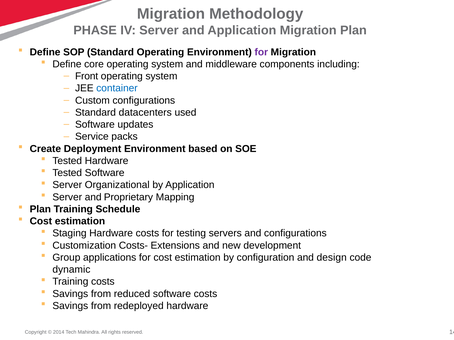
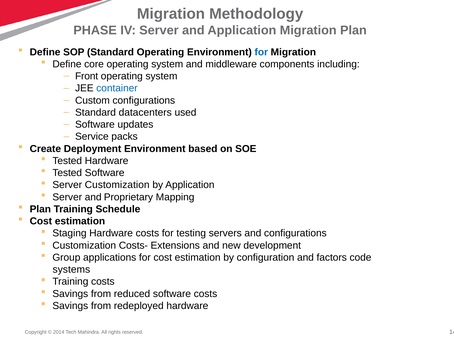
for at (261, 52) colour: purple -> blue
Server Organizational: Organizational -> Customization
design: design -> factors
dynamic: dynamic -> systems
